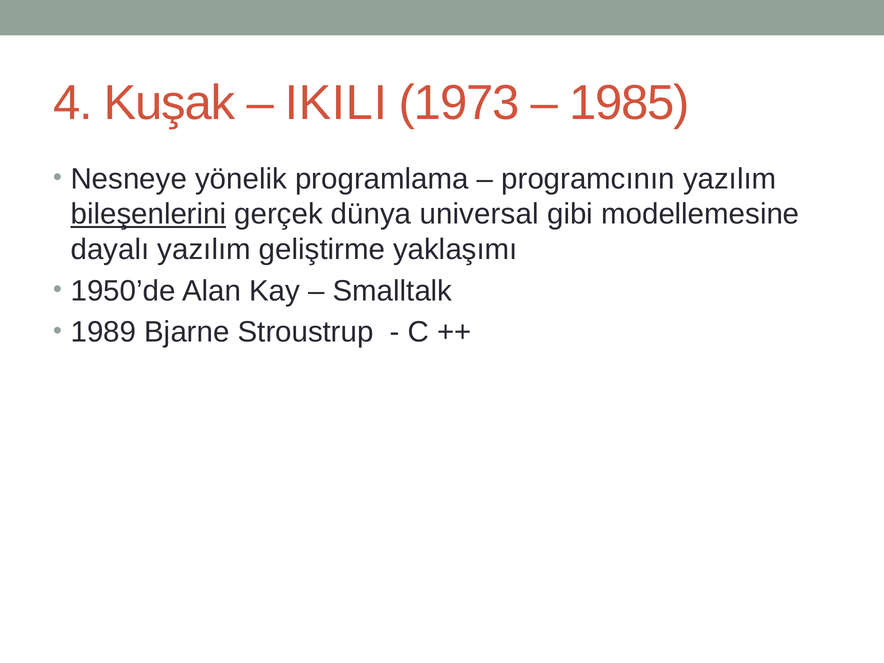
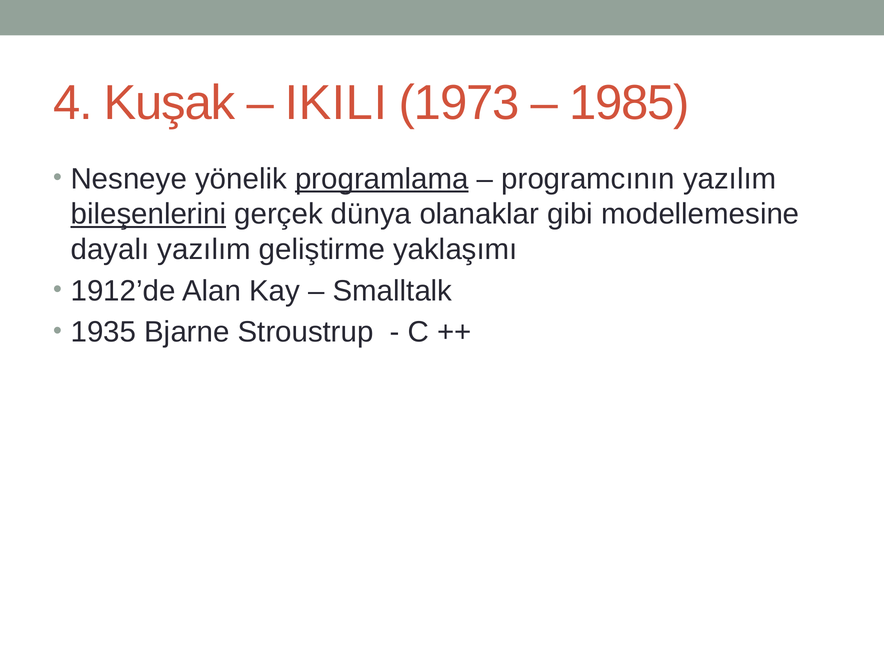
programlama underline: none -> present
universal: universal -> olanaklar
1950’de: 1950’de -> 1912’de
1989: 1989 -> 1935
